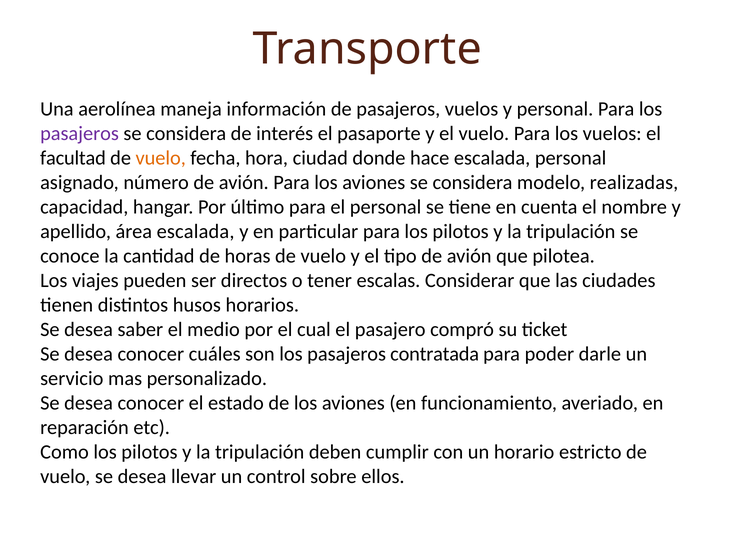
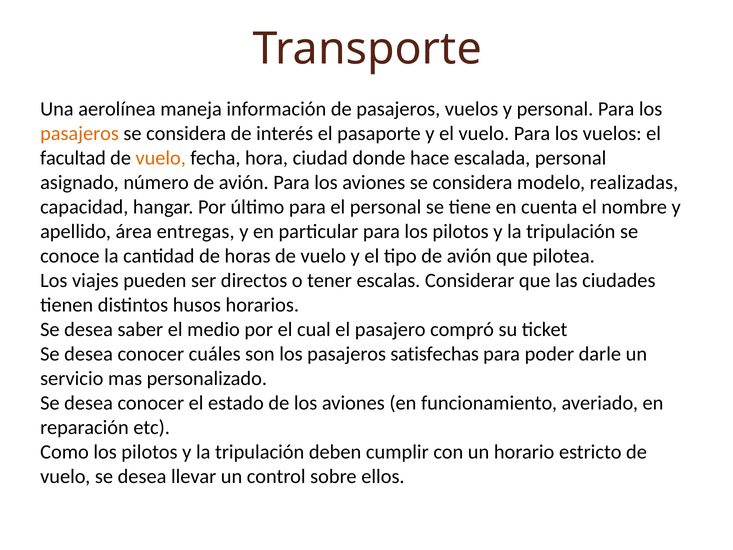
pasajeros at (80, 134) colour: purple -> orange
área escalada: escalada -> entregas
contratada: contratada -> satisfechas
